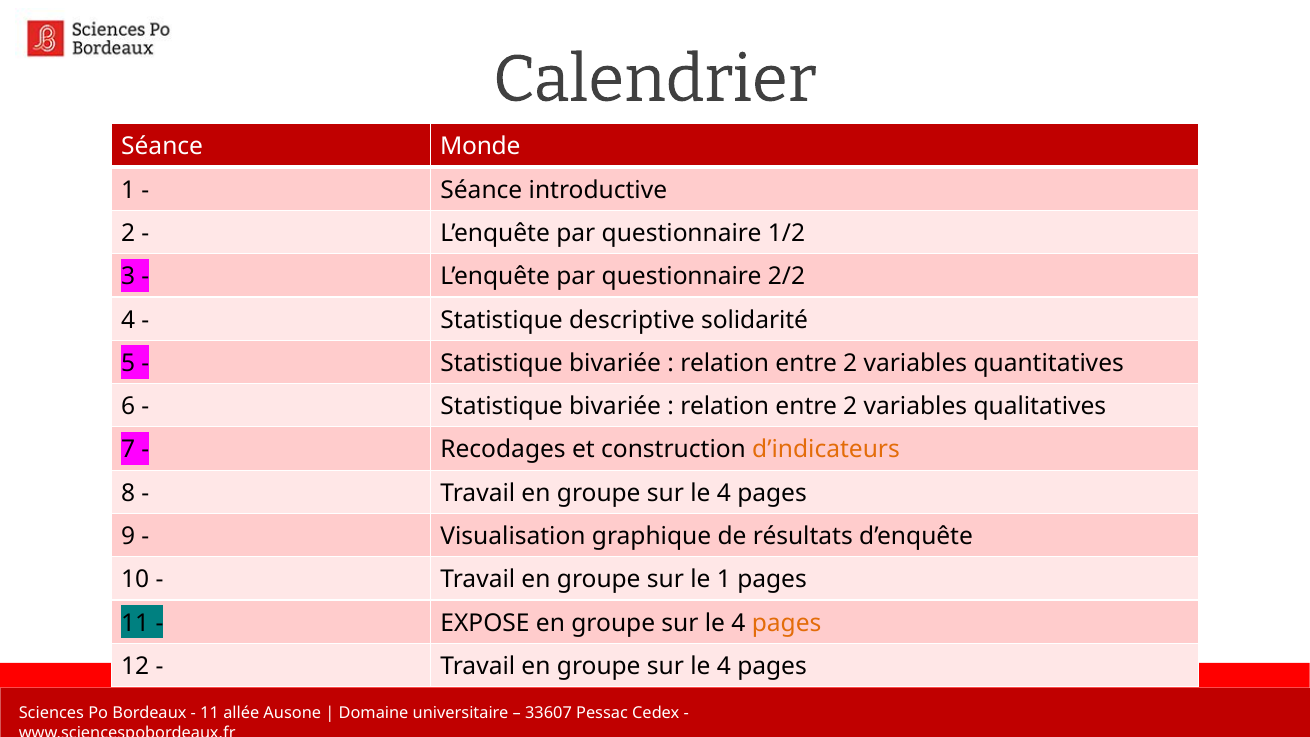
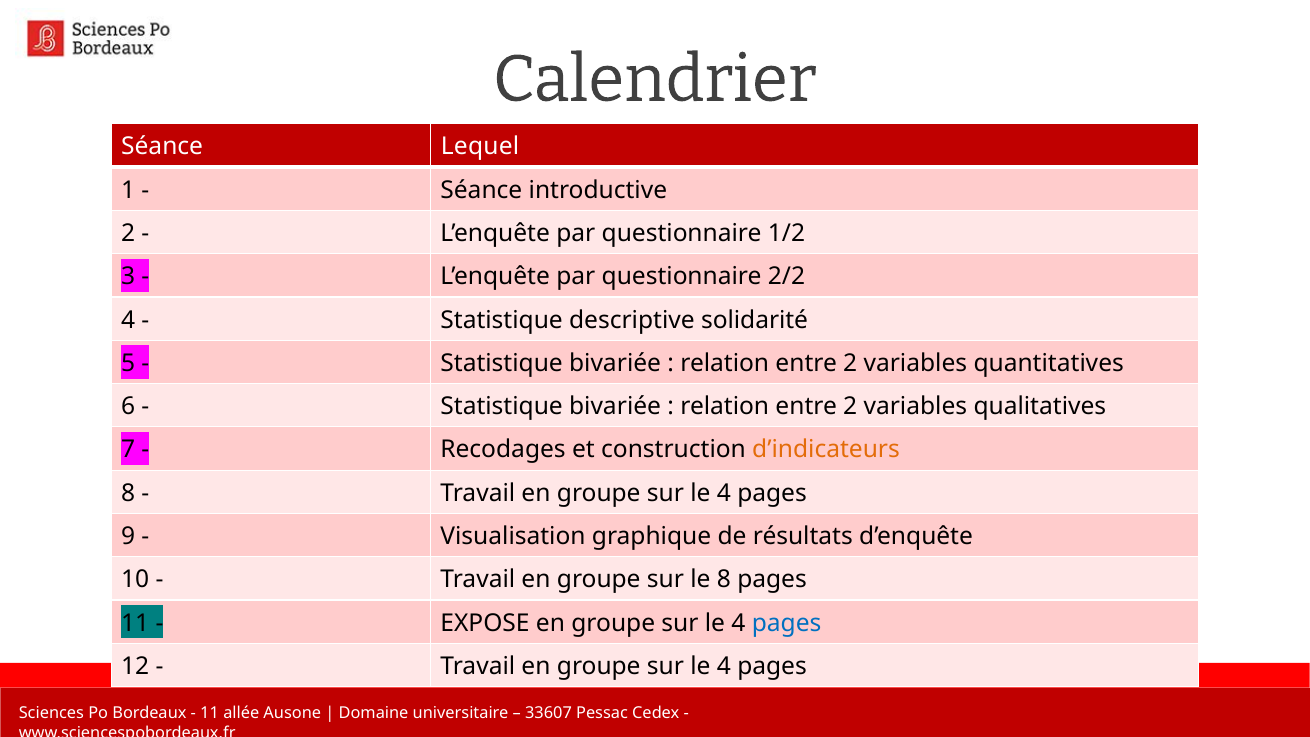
Monde: Monde -> Lequel
le 1: 1 -> 8
pages at (787, 623) colour: orange -> blue
